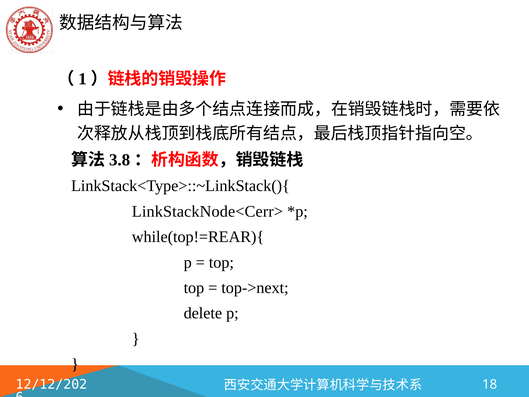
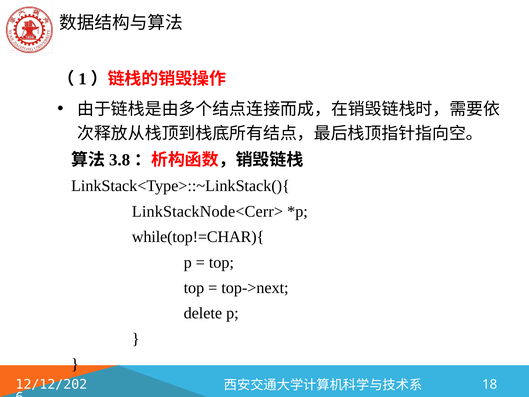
while(top!=REAR){: while(top!=REAR){ -> while(top!=CHAR){
